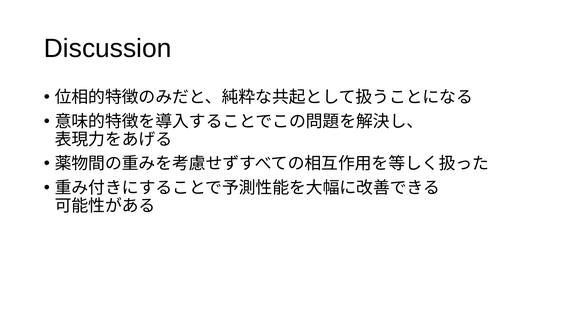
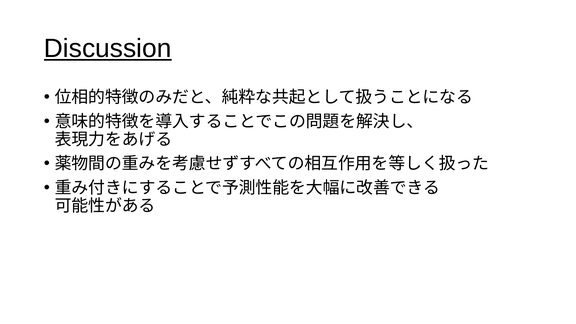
Discussion underline: none -> present
